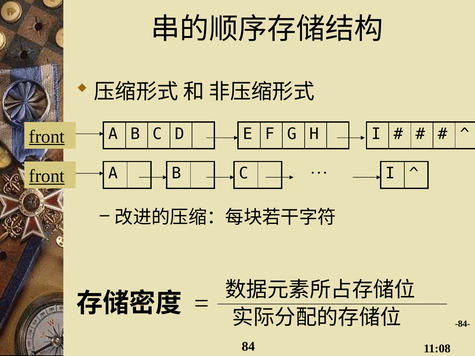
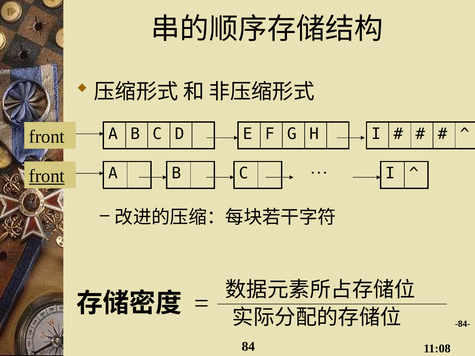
front at (47, 137) underline: present -> none
